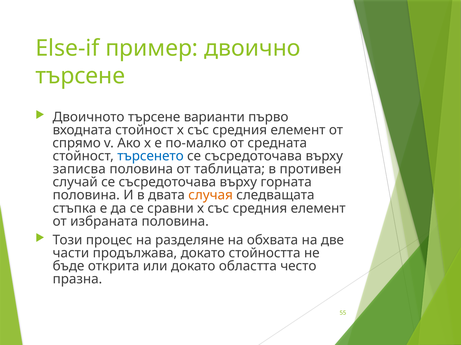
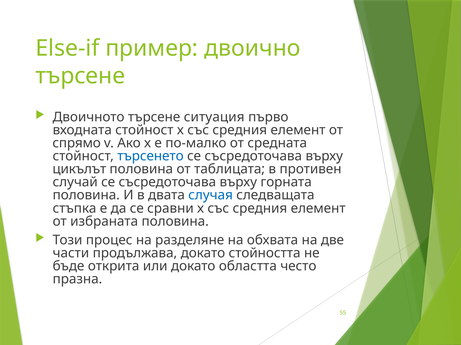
варианти: варианти -> ситуация
записва: записва -> цикълът
случая colour: orange -> blue
